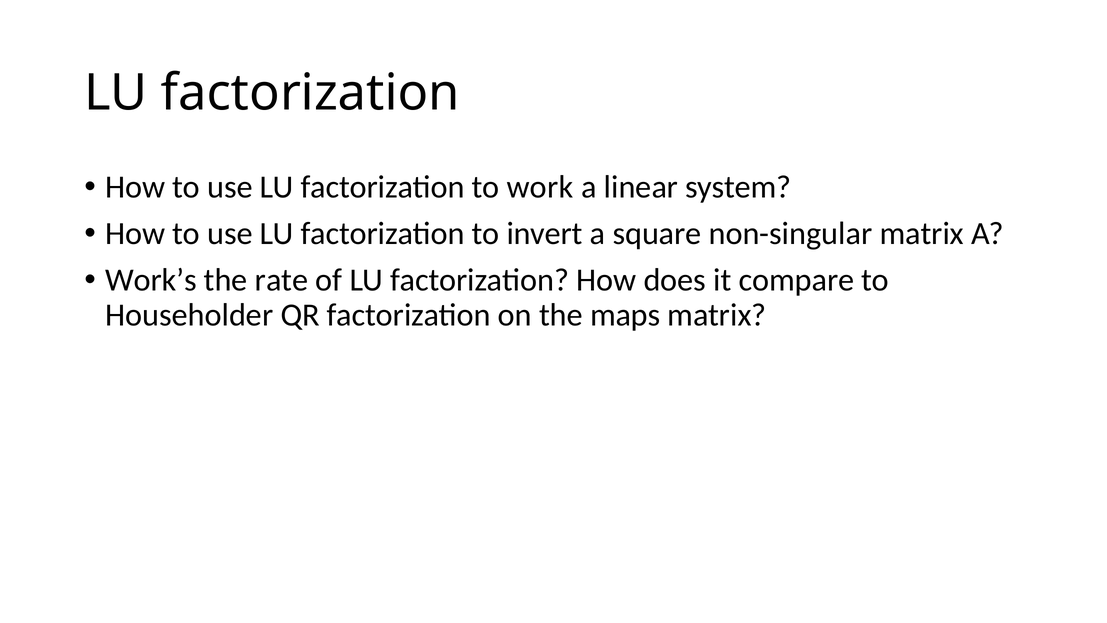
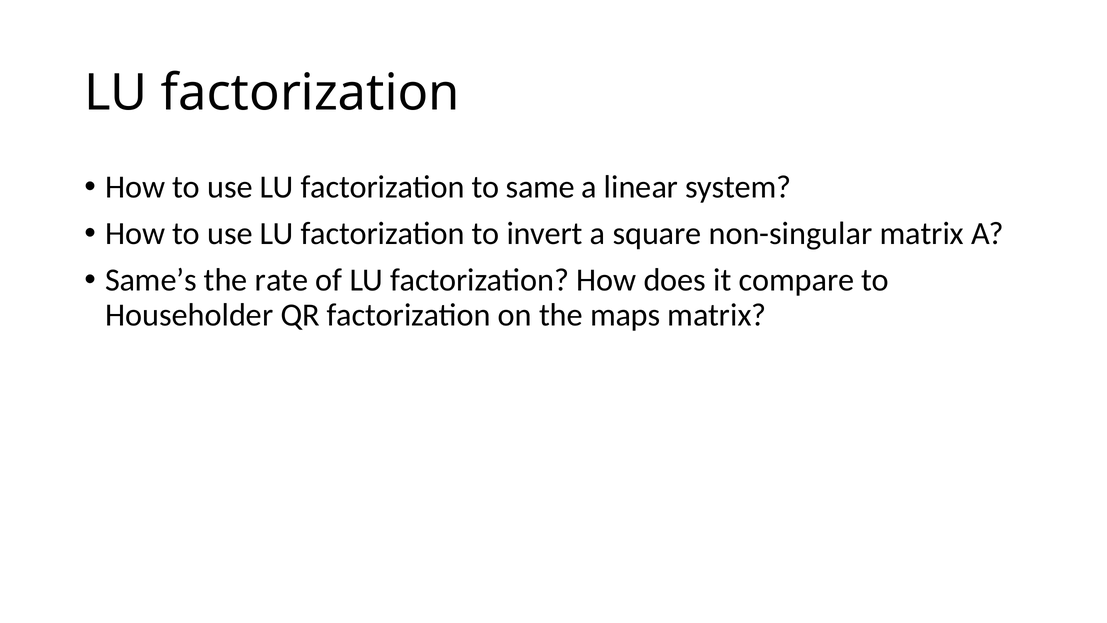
work: work -> same
Work’s: Work’s -> Same’s
